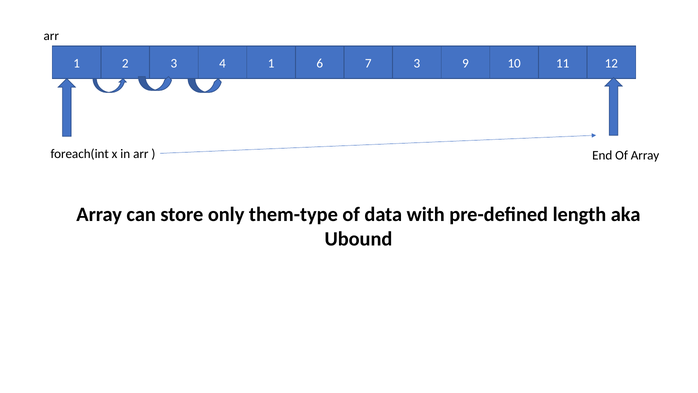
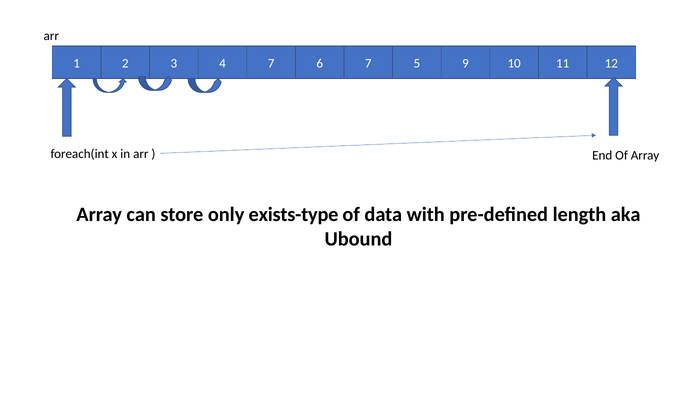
4 1: 1 -> 7
7 3: 3 -> 5
them-type: them-type -> exists-type
